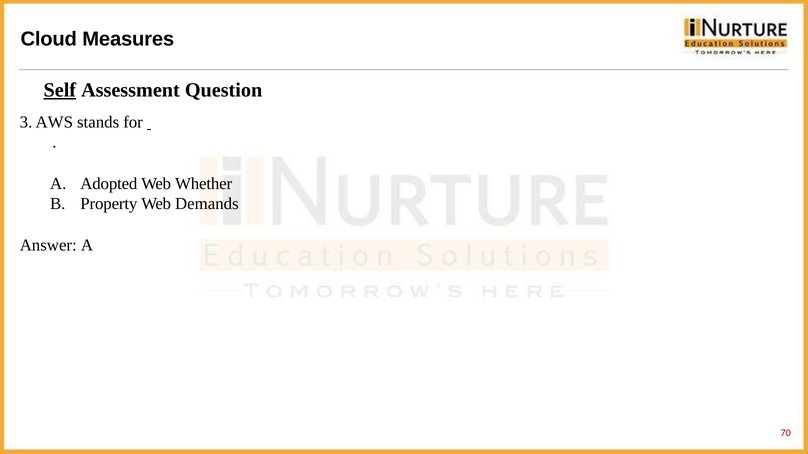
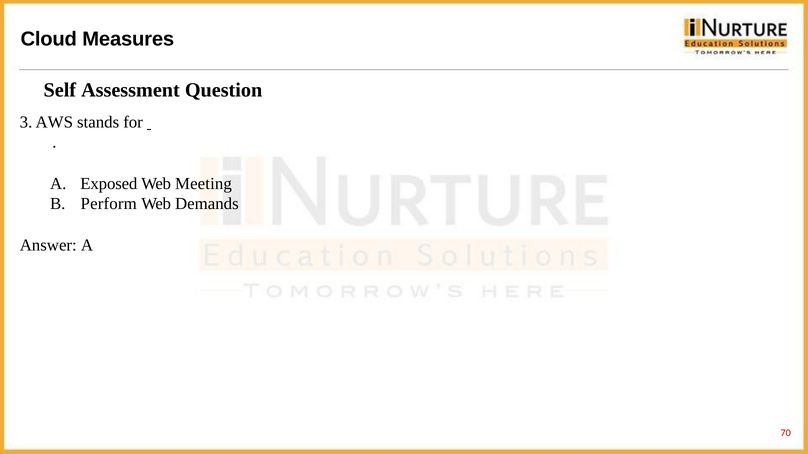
Self underline: present -> none
Adopted: Adopted -> Exposed
Whether: Whether -> Meeting
Property: Property -> Perform
